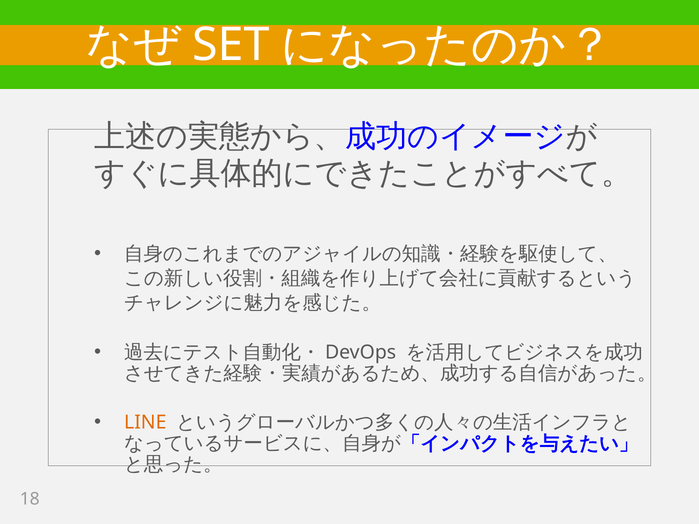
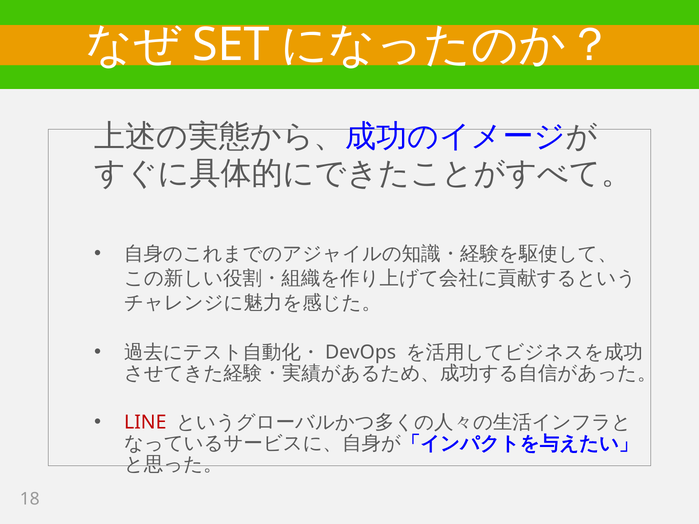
LINE colour: orange -> red
